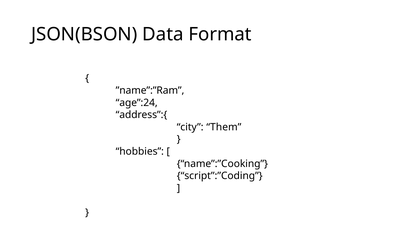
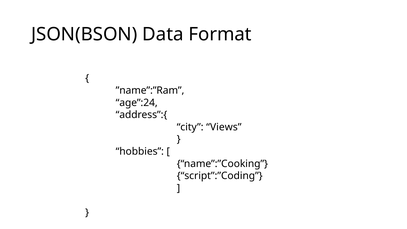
Them: Them -> Views
